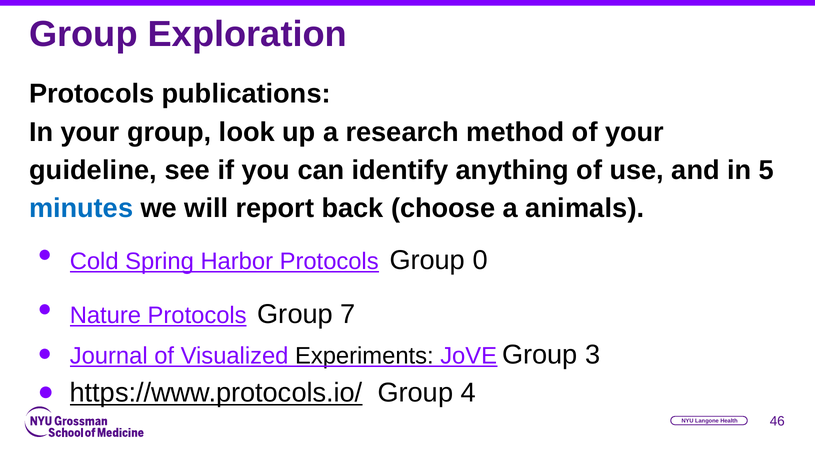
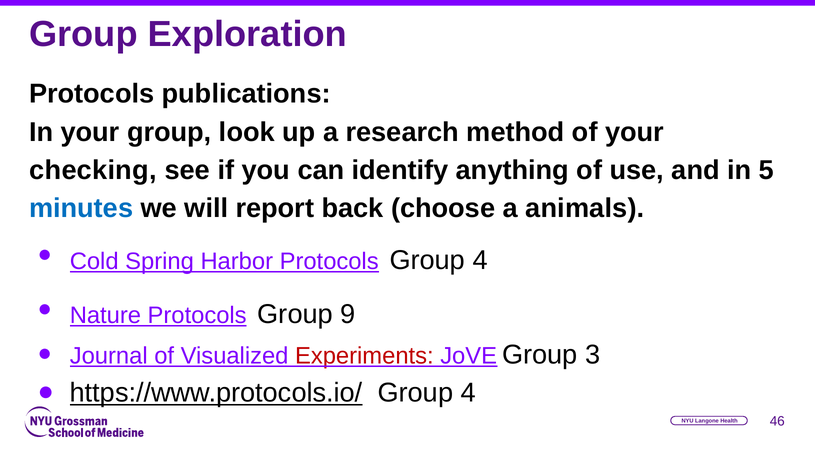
guideline: guideline -> checking
Protocols Group 0: 0 -> 4
7: 7 -> 9
Experiments colour: black -> red
